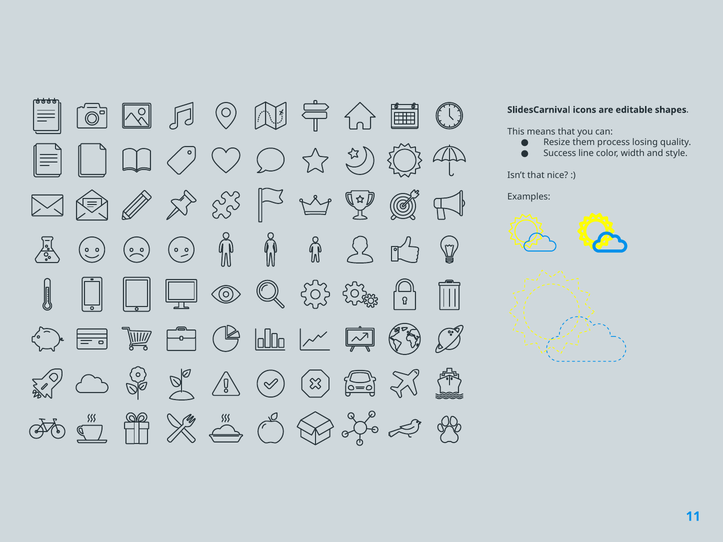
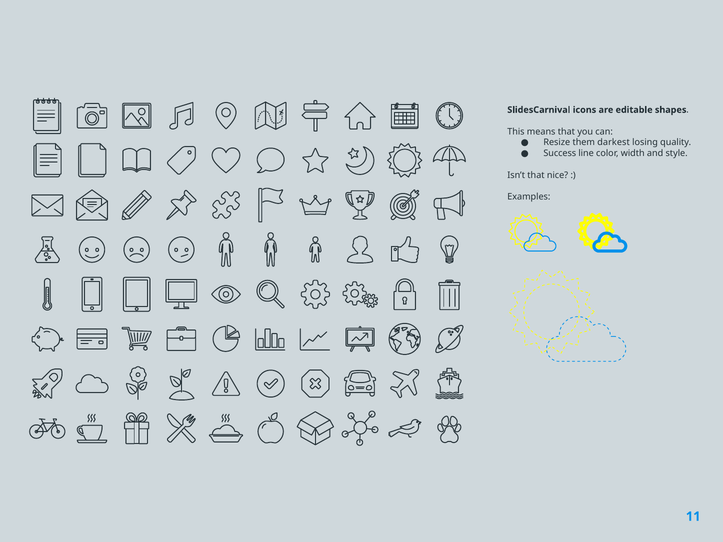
process: process -> darkest
